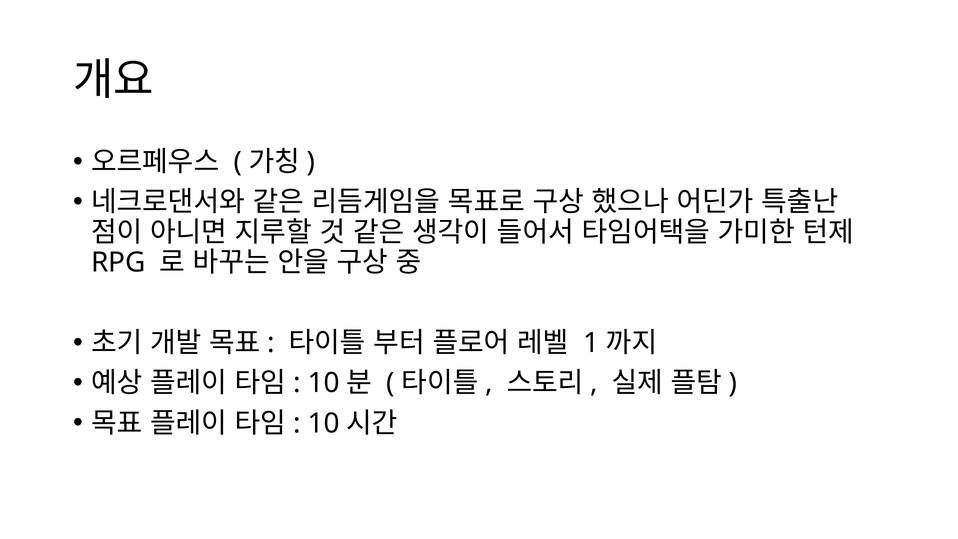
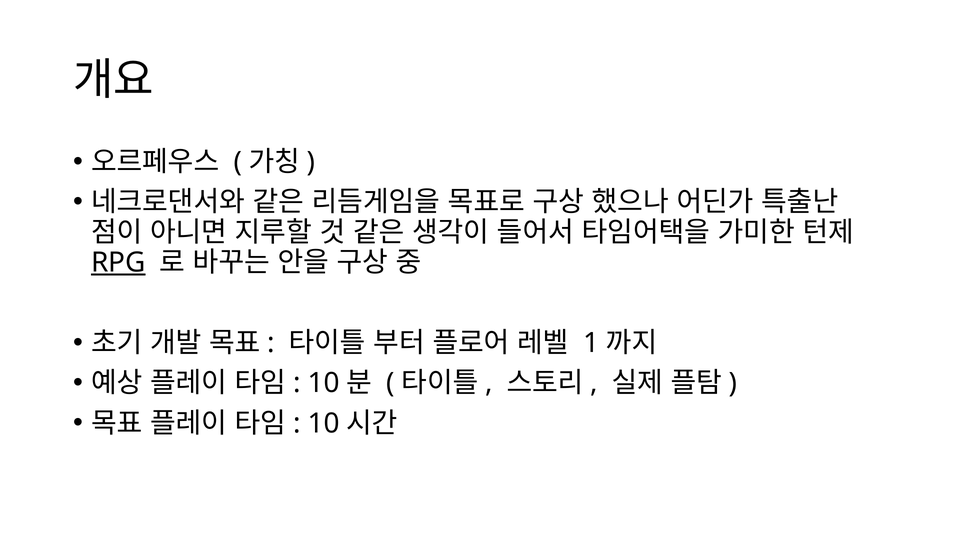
RPG underline: none -> present
